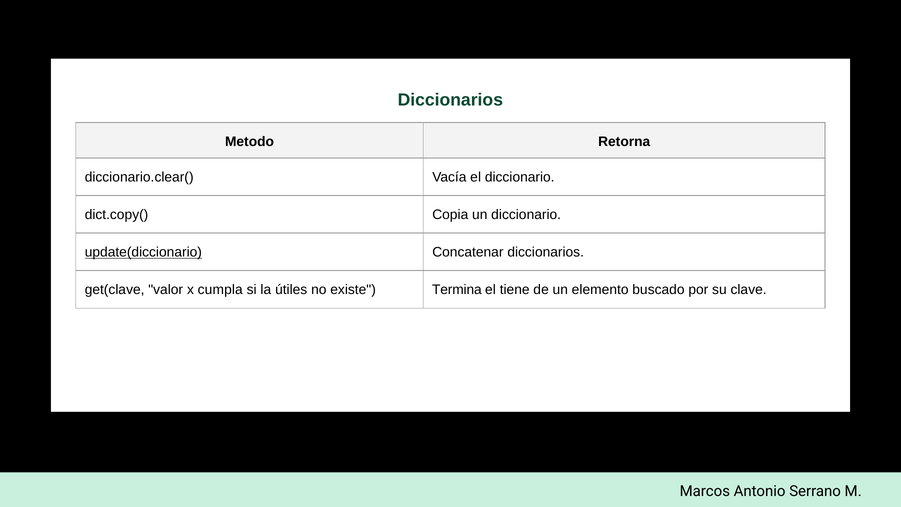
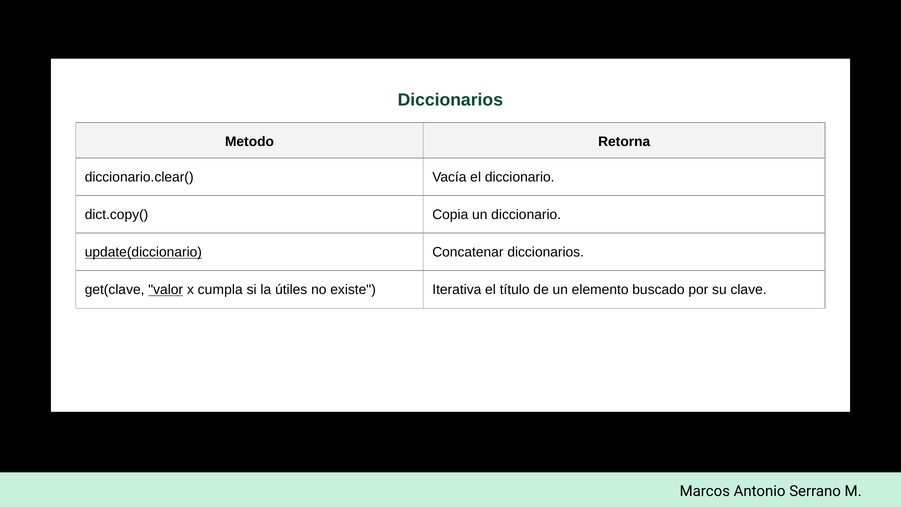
valor underline: none -> present
Termina: Termina -> Iterativa
tiene: tiene -> título
